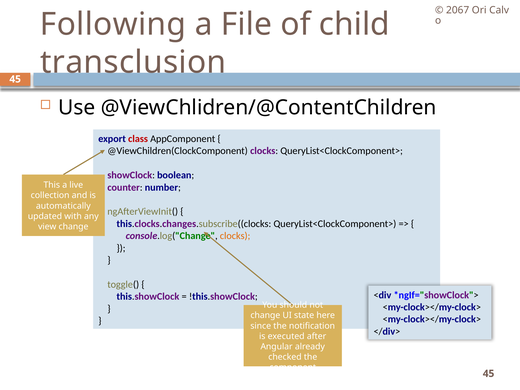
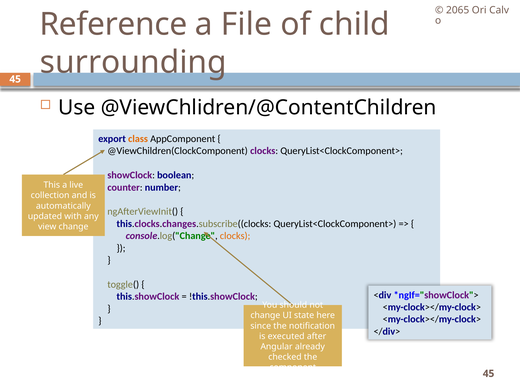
2067: 2067 -> 2065
Following: Following -> Reference
transclusion: transclusion -> surrounding
class colour: red -> orange
